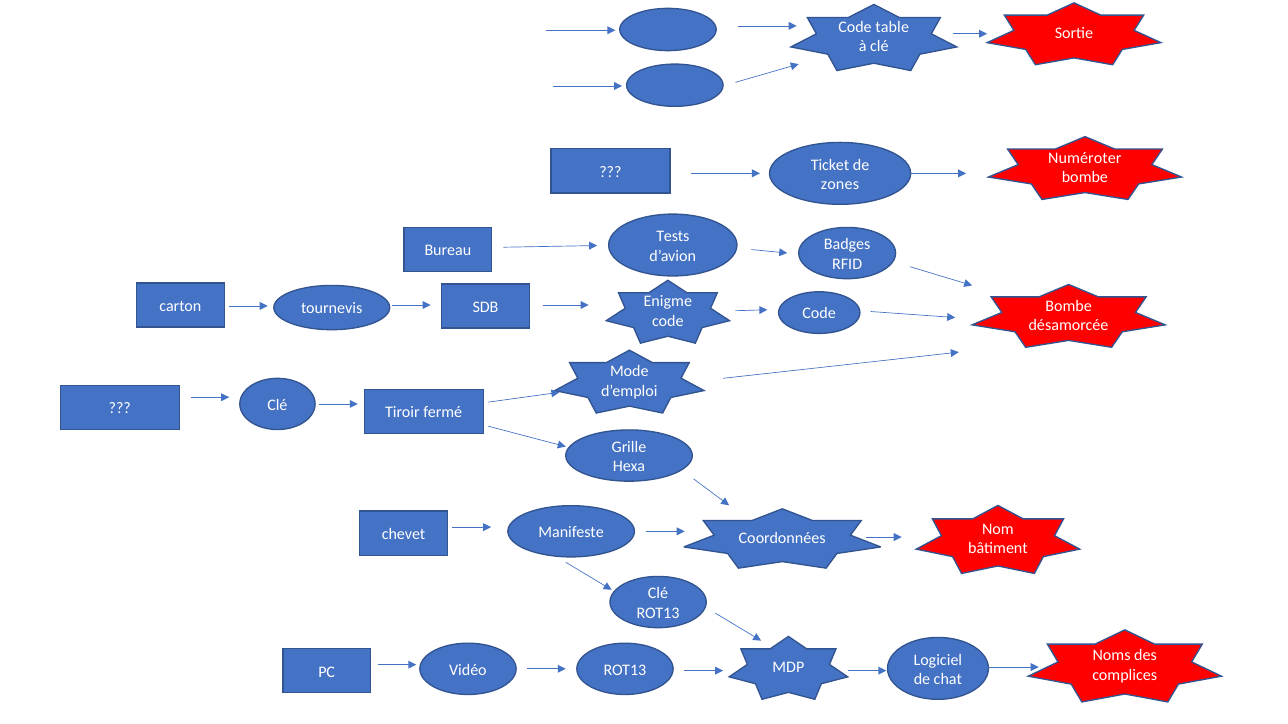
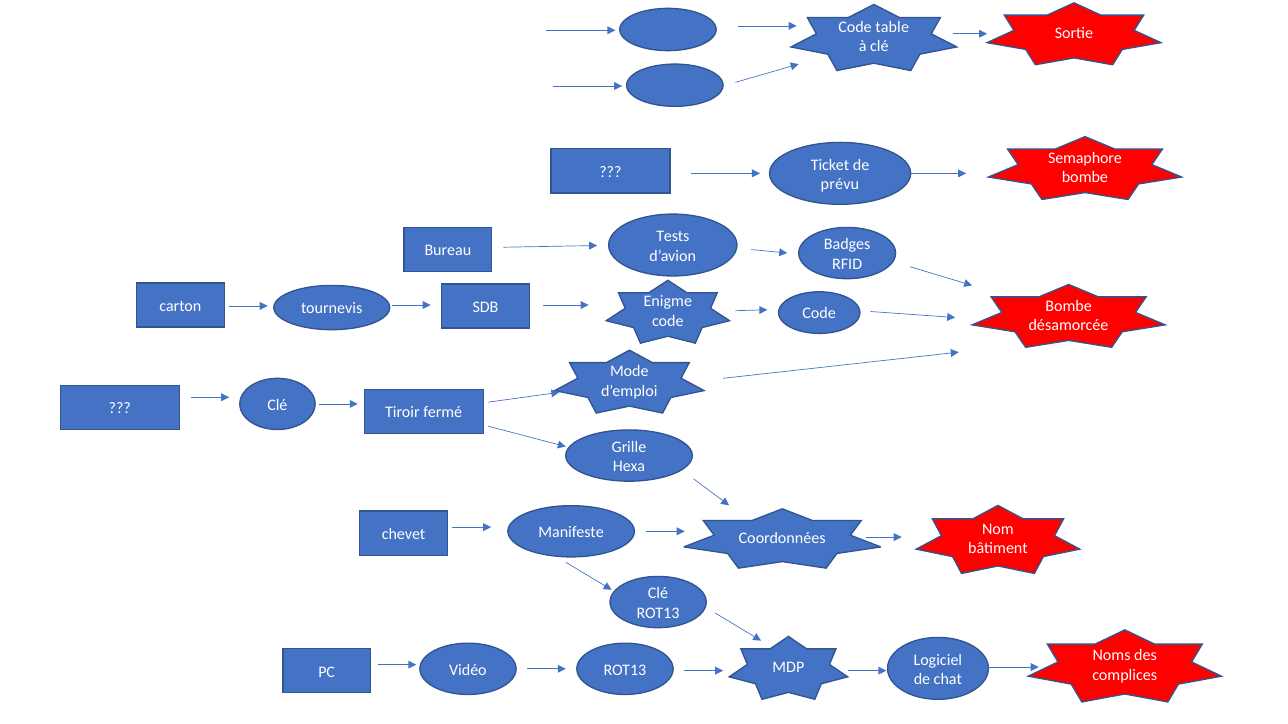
Numéroter: Numéroter -> Semaphore
zones: zones -> prévu
